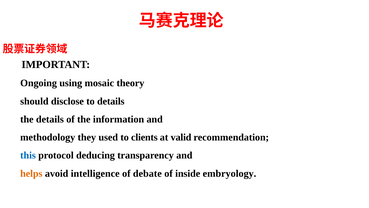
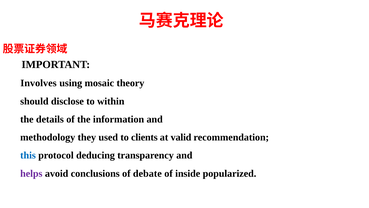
Ongoing: Ongoing -> Involves
to details: details -> within
helps colour: orange -> purple
intelligence: intelligence -> conclusions
embryology: embryology -> popularized
